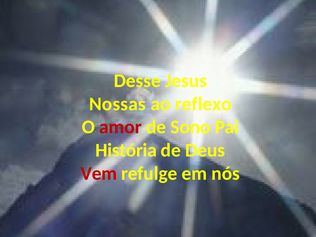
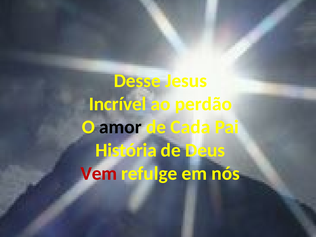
Nossas: Nossas -> Incrível
reflexo: reflexo -> perdão
amor colour: red -> black
Sono: Sono -> Cada
